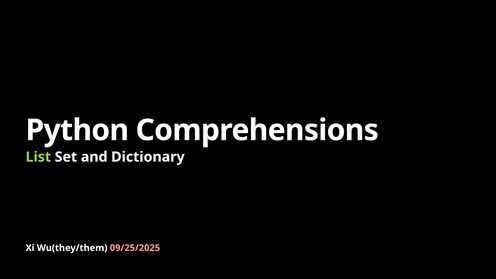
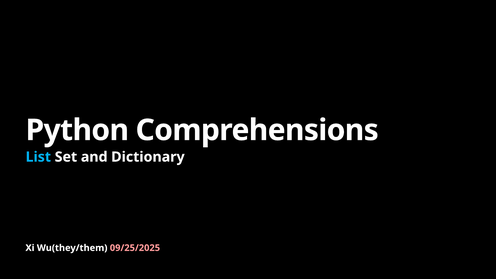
List colour: light green -> light blue
